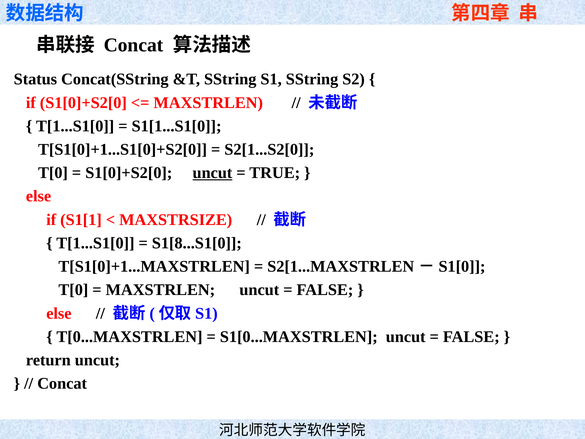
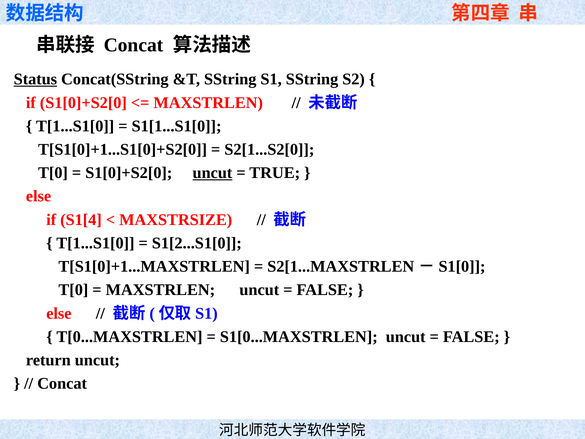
Status underline: none -> present
S1[1: S1[1 -> S1[4
S1[8...S1[0: S1[8...S1[0 -> S1[2...S1[0
